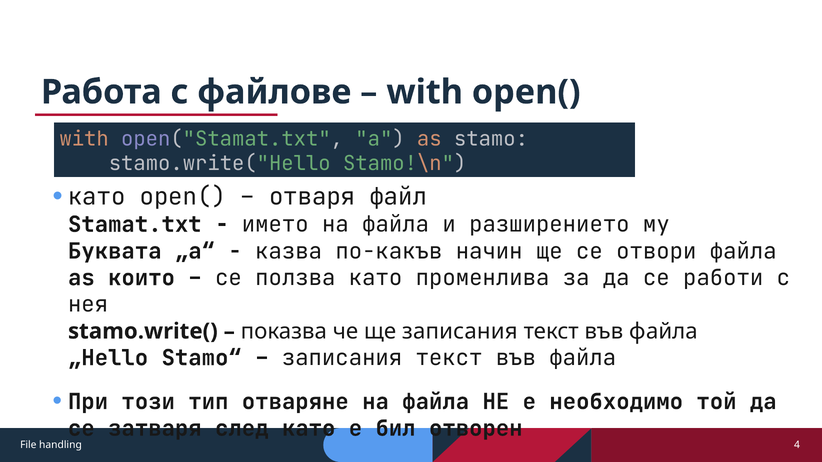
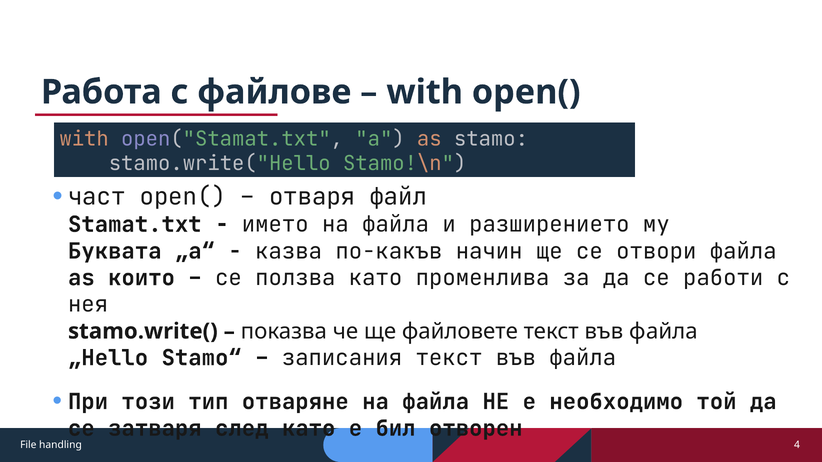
като at (97, 197): като -> част
ще записания: записания -> файловете
